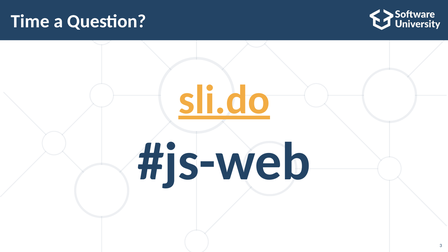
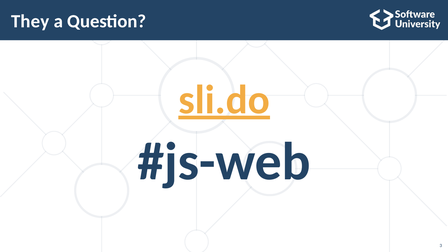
Time: Time -> They
